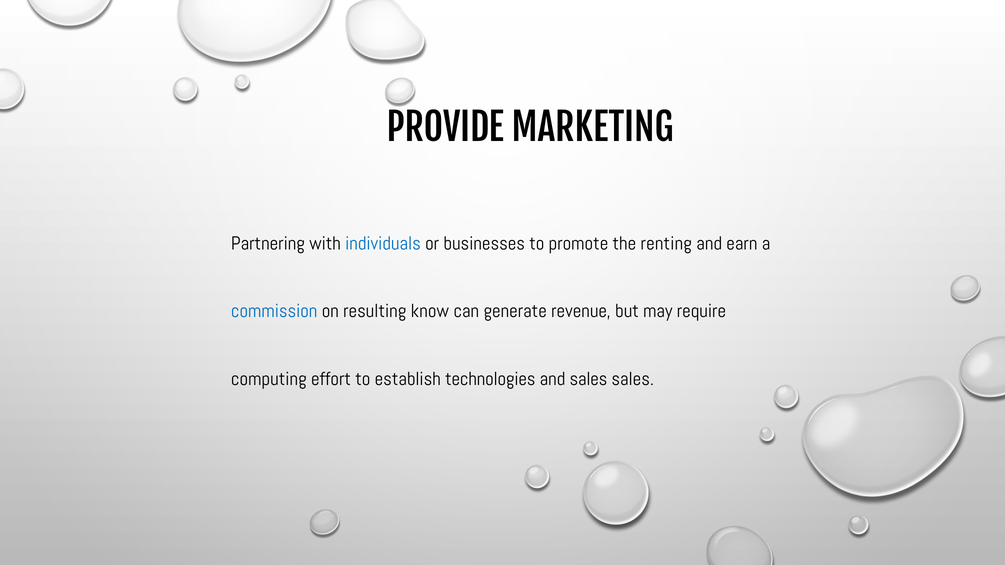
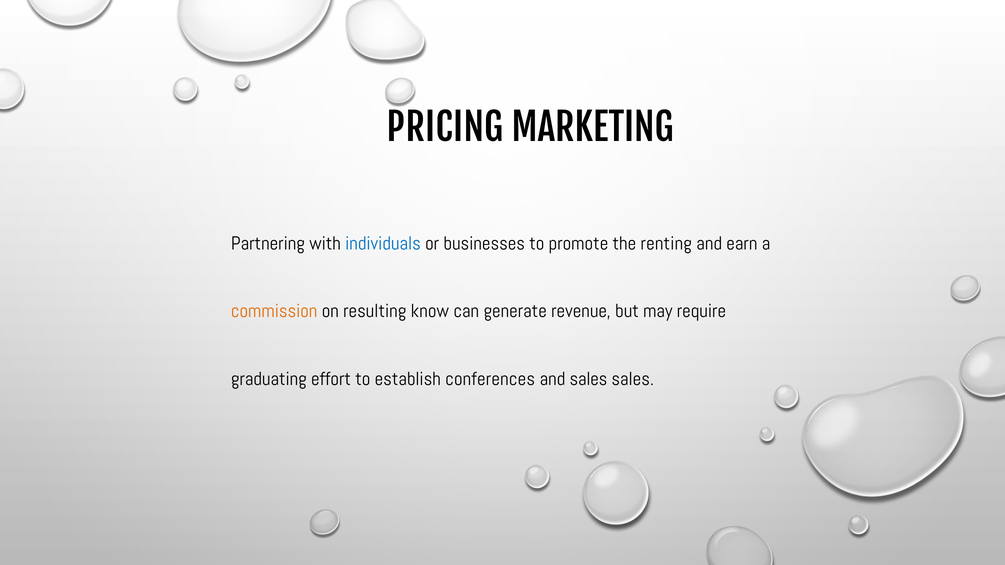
PROVIDE: PROVIDE -> PRICING
commission colour: blue -> orange
computing: computing -> graduating
technologies: technologies -> conferences
